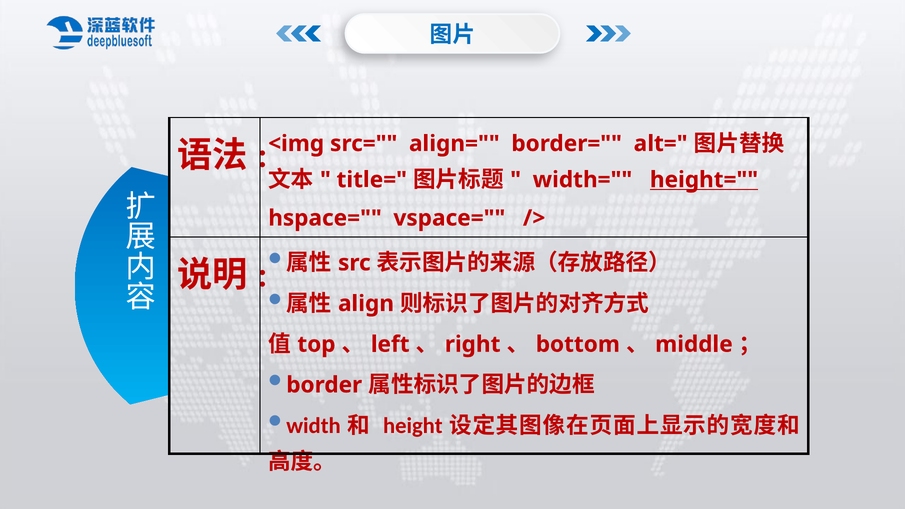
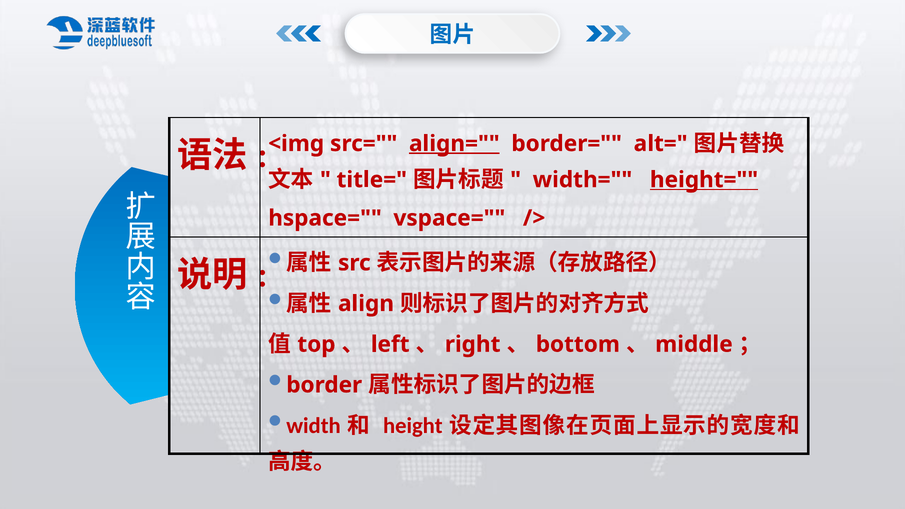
align= underline: none -> present
